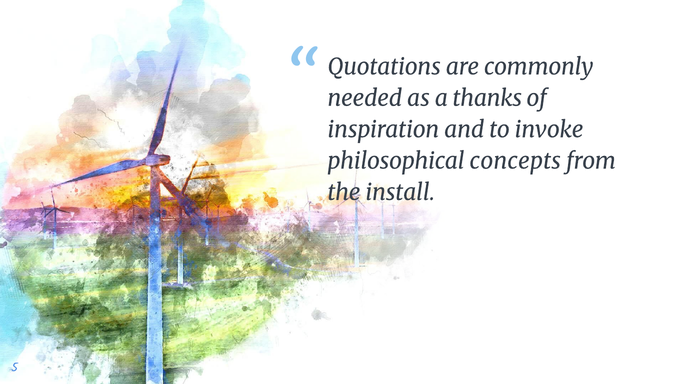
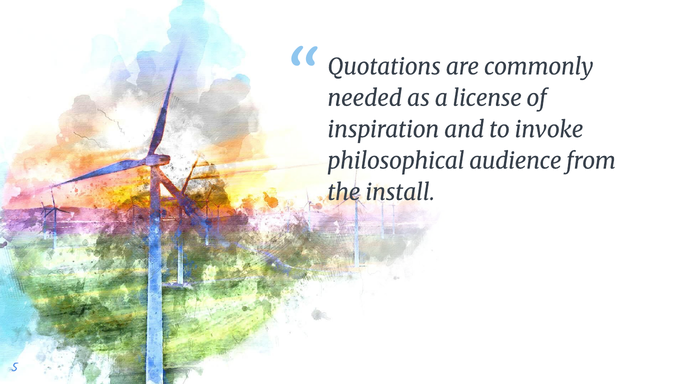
thanks: thanks -> license
concepts: concepts -> audience
